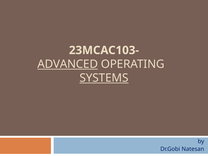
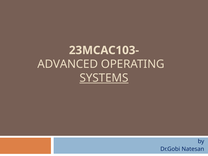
ADVANCED underline: present -> none
